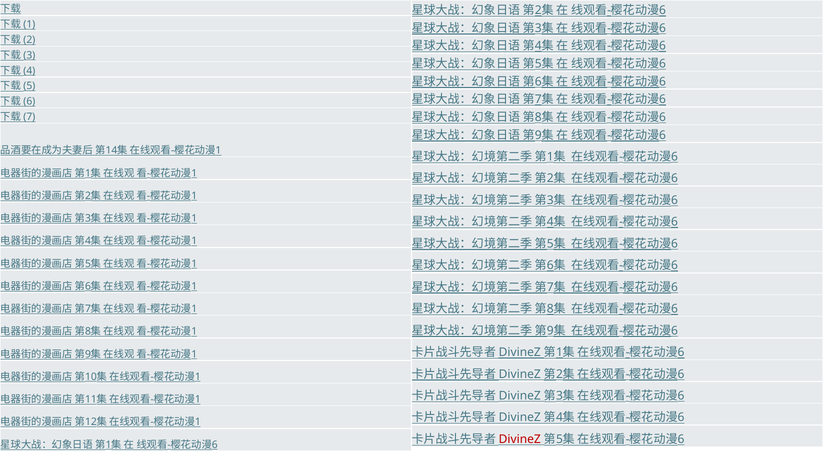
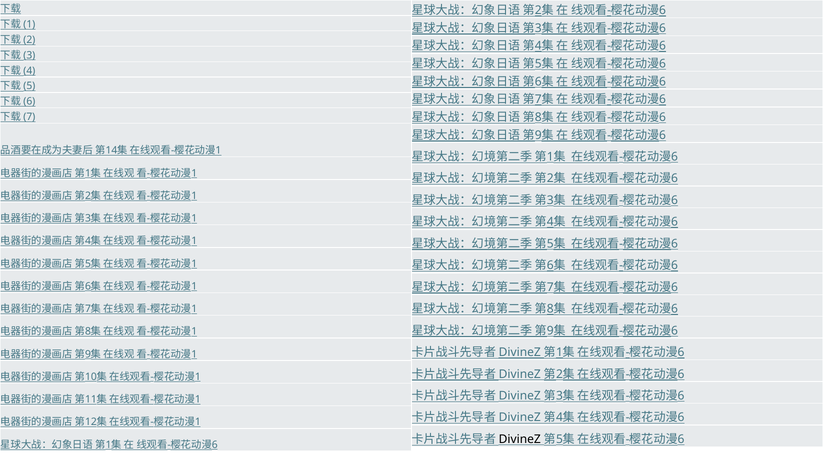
DivineZ at (520, 439) colour: red -> black
